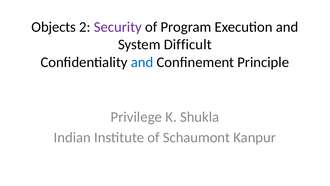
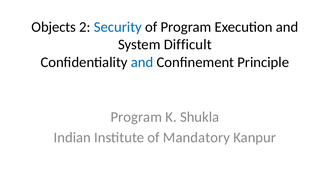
Security colour: purple -> blue
Privilege at (136, 117): Privilege -> Program
Schaumont: Schaumont -> Mandatory
